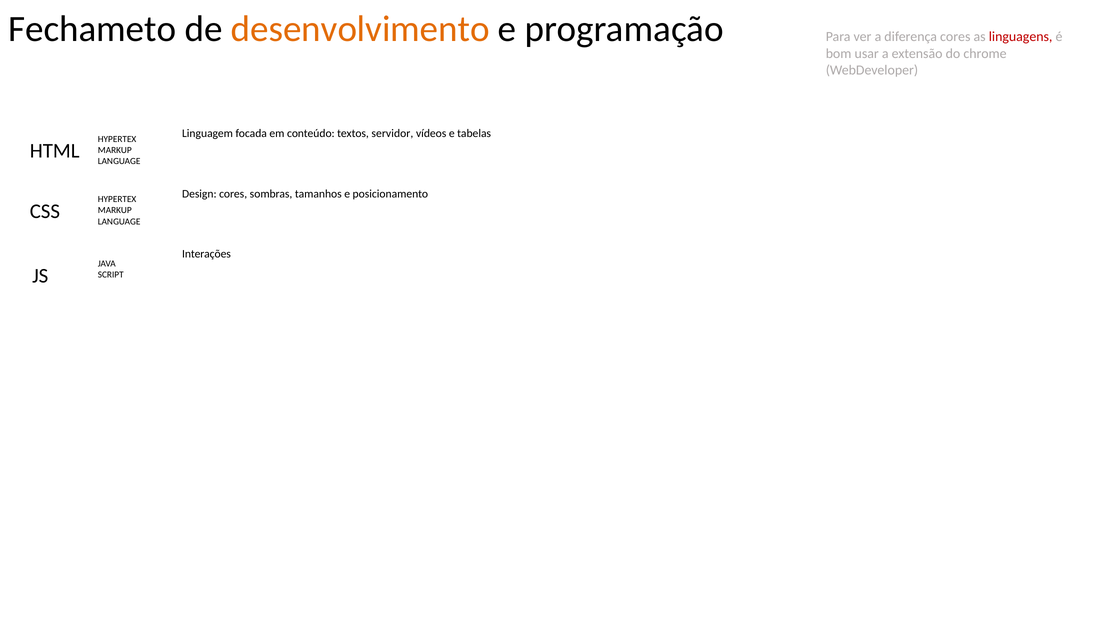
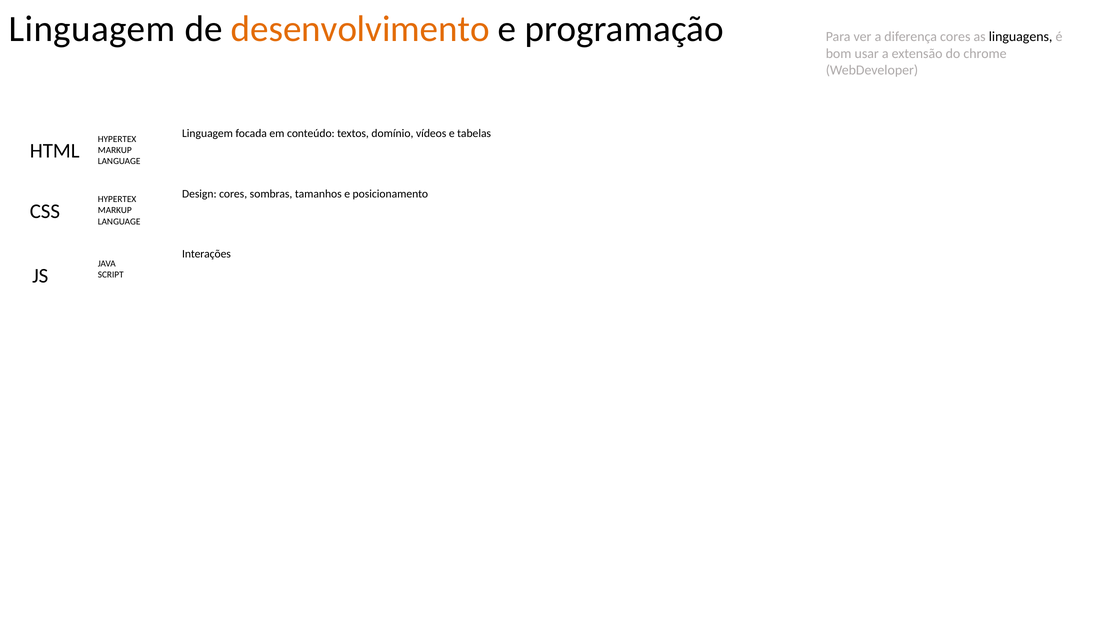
Fechameto at (92, 29): Fechameto -> Linguagem
linguagens colour: red -> black
servidor: servidor -> domínio
